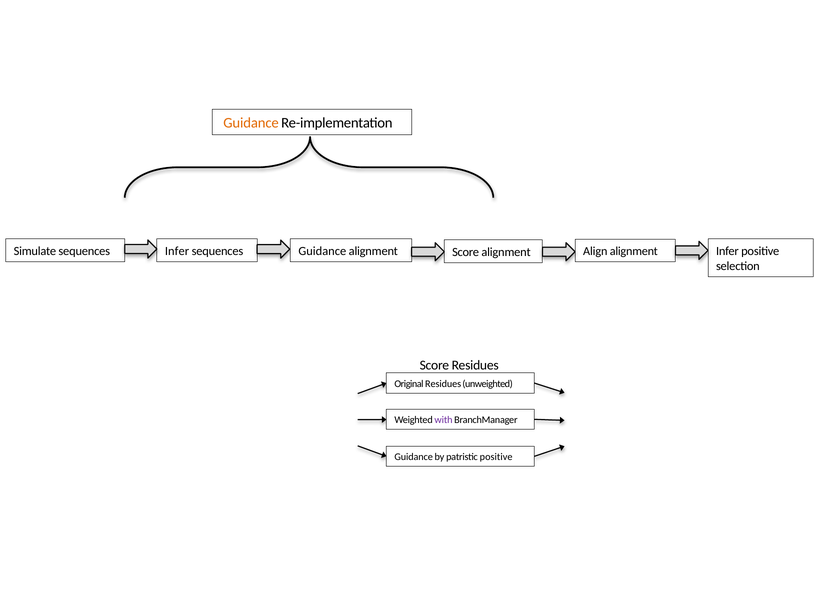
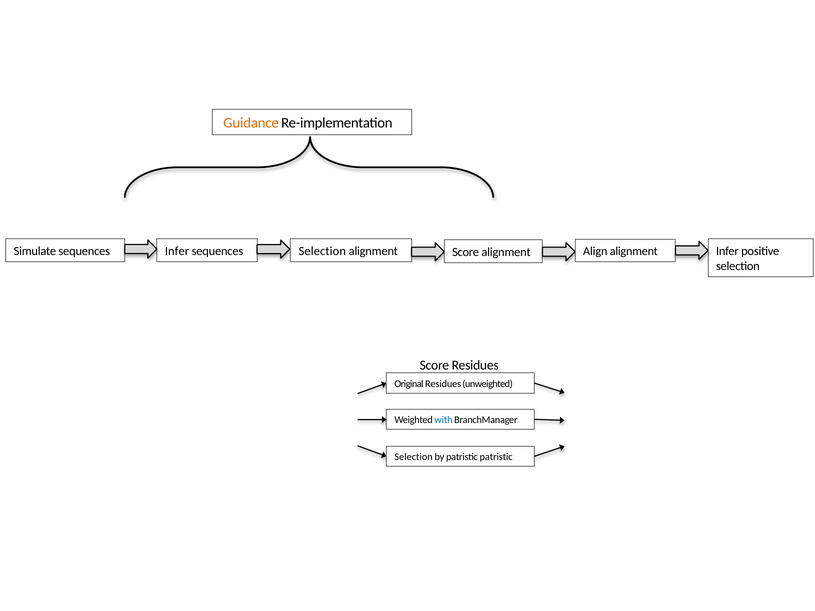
sequences Guidance: Guidance -> Selection
with colour: purple -> blue
Guidance at (414, 457): Guidance -> Selection
patristic positive: positive -> patristic
